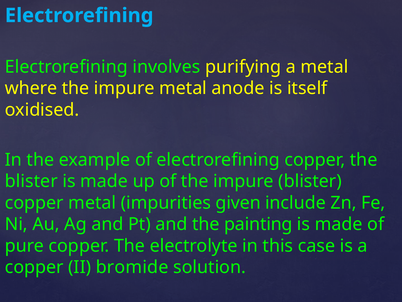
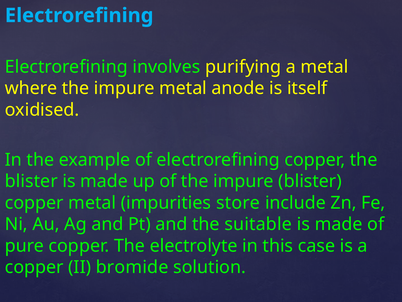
given: given -> store
painting: painting -> suitable
